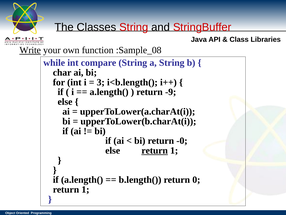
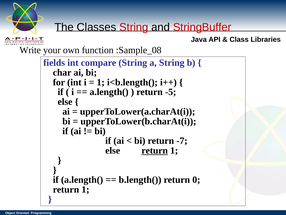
Write underline: present -> none
while: while -> fields
3 at (101, 82): 3 -> 1
-9: -9 -> -5
-0: -0 -> -7
